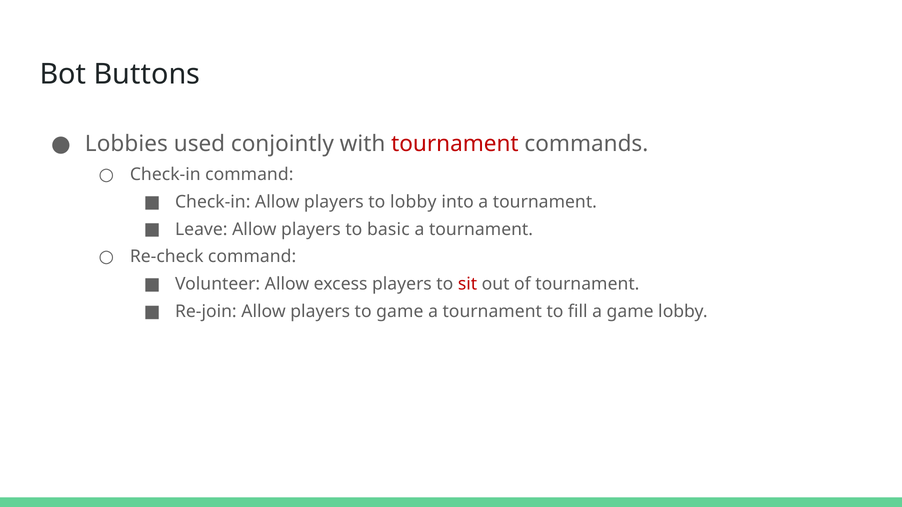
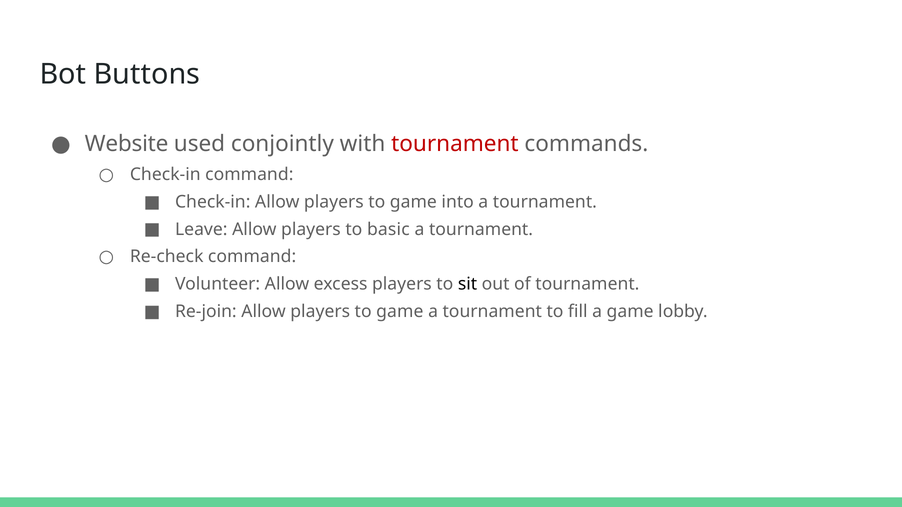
Lobbies: Lobbies -> Website
lobby at (413, 202): lobby -> game
sit colour: red -> black
